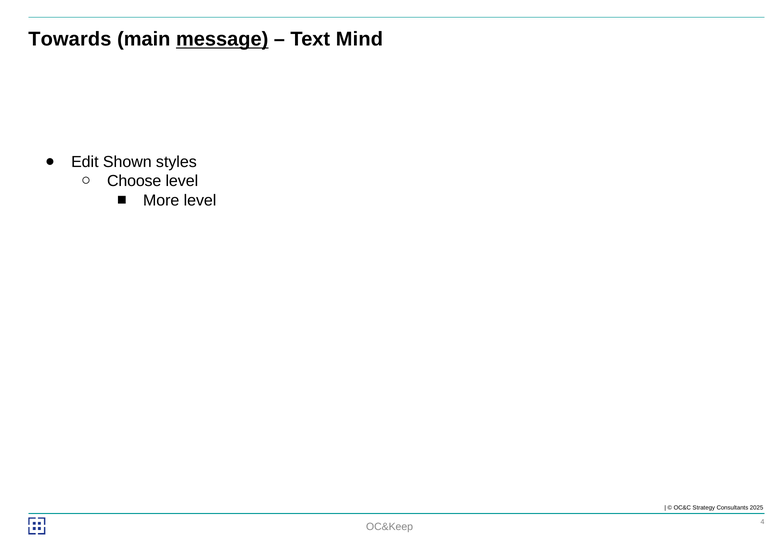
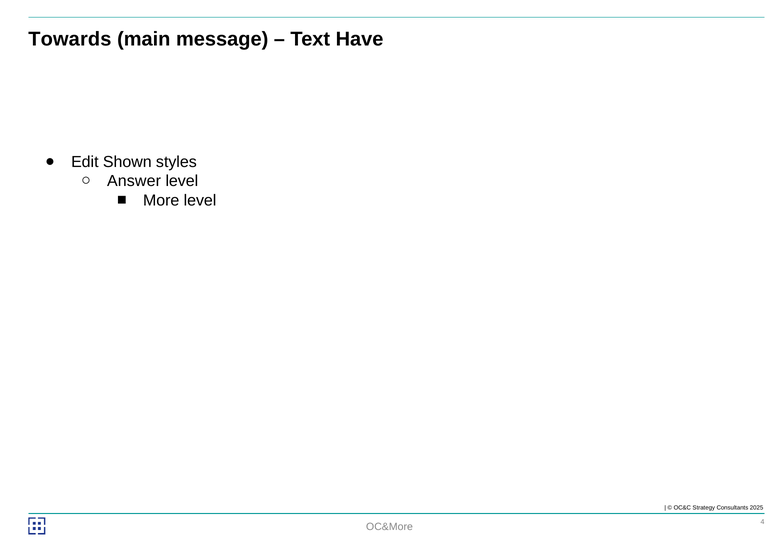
message underline: present -> none
Mind: Mind -> Have
Choose: Choose -> Answer
OC&Keep: OC&Keep -> OC&More
